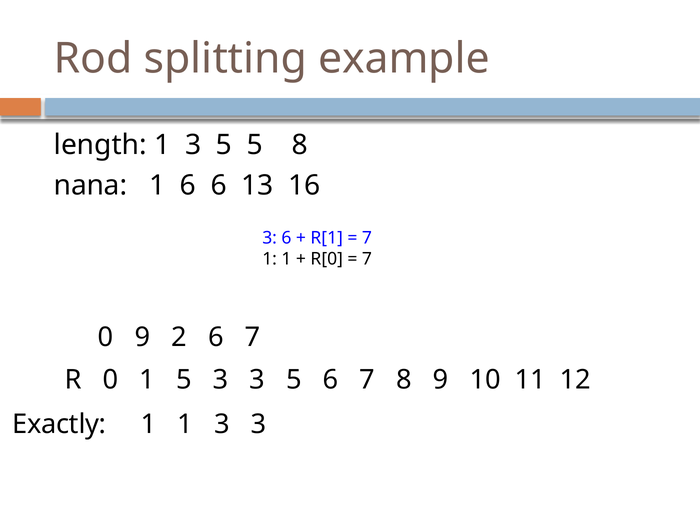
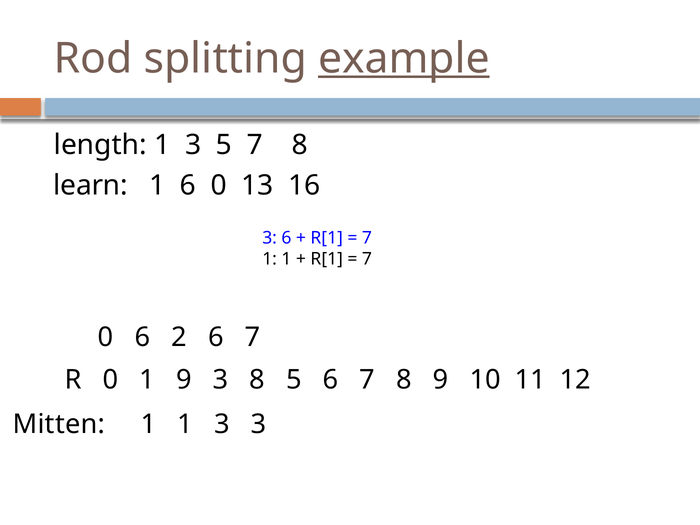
example underline: none -> present
5 5: 5 -> 7
nana: nana -> learn
6 6: 6 -> 0
R[0 at (327, 259): R[0 -> R[1
0 9: 9 -> 6
1 5: 5 -> 9
3 at (257, 380): 3 -> 8
Exactly: Exactly -> Mitten
